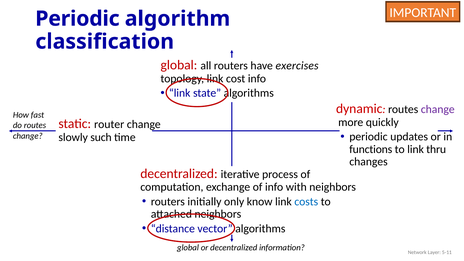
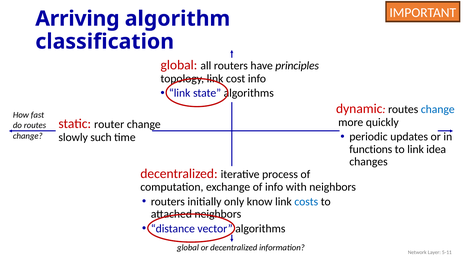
Periodic at (77, 19): Periodic -> Arriving
exercises: exercises -> principles
change at (438, 109) colour: purple -> blue
thru: thru -> idea
